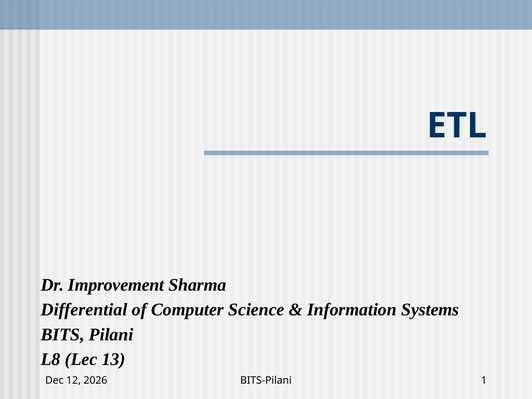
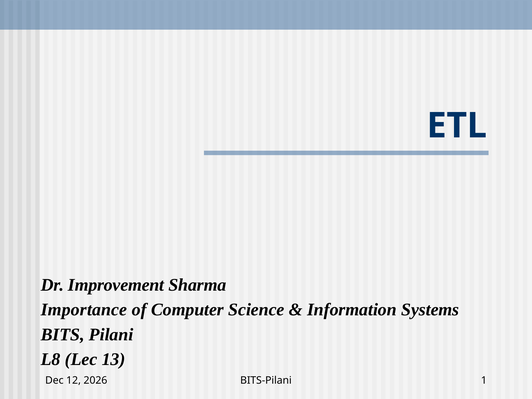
Differential: Differential -> Importance
